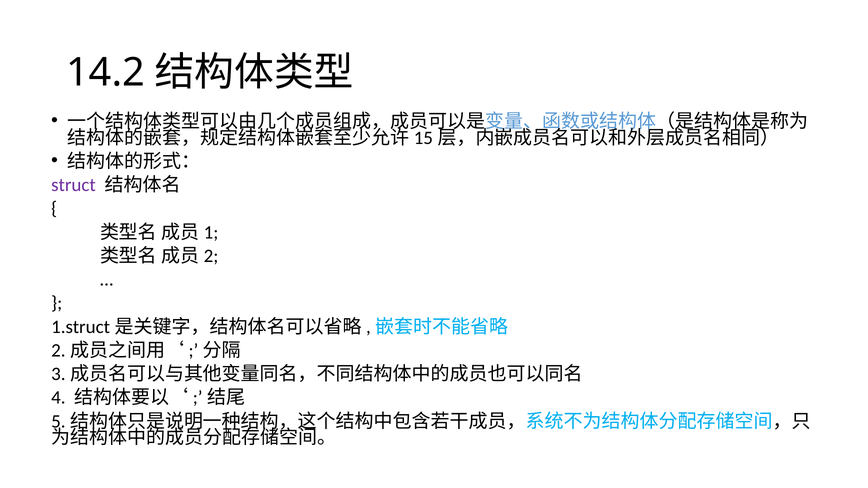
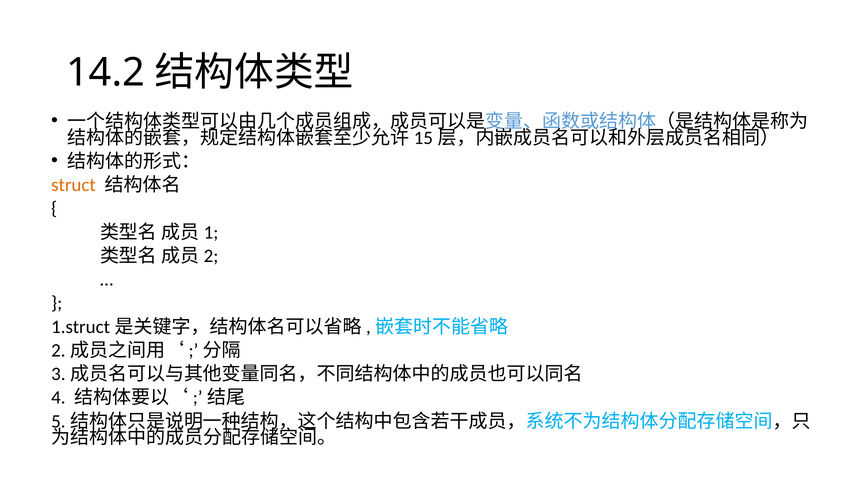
struct colour: purple -> orange
